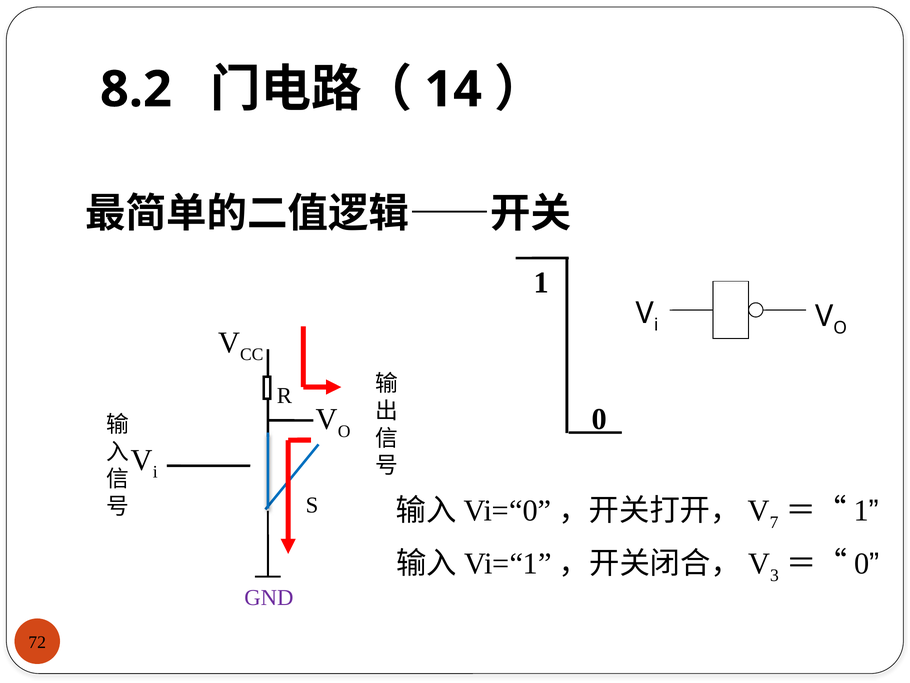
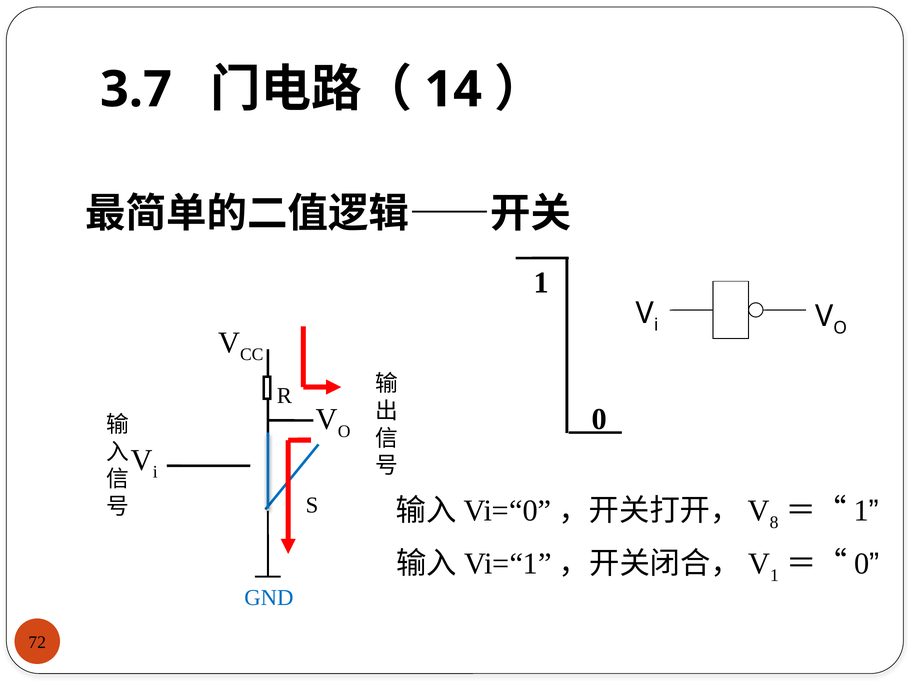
8.2: 8.2 -> 3.7
7: 7 -> 8
3 at (775, 575): 3 -> 1
GND colour: purple -> blue
